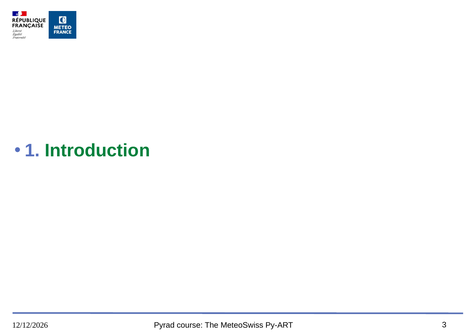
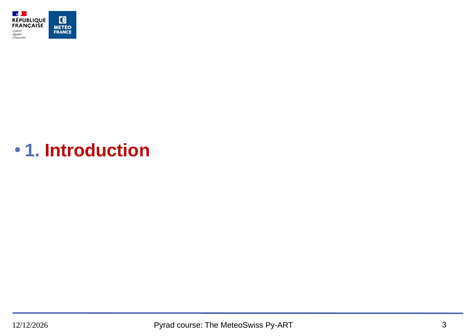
Introduction colour: green -> red
